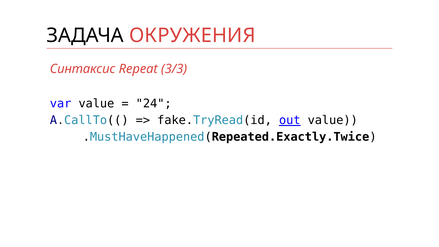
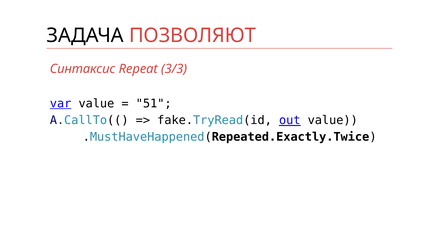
ОКРУЖЕНИЯ: ОКРУЖЕНИЯ -> ПОЗВОЛЯЮТ
var underline: none -> present
24: 24 -> 51
